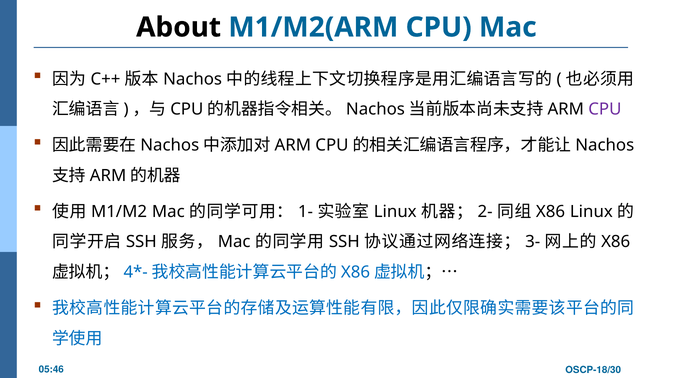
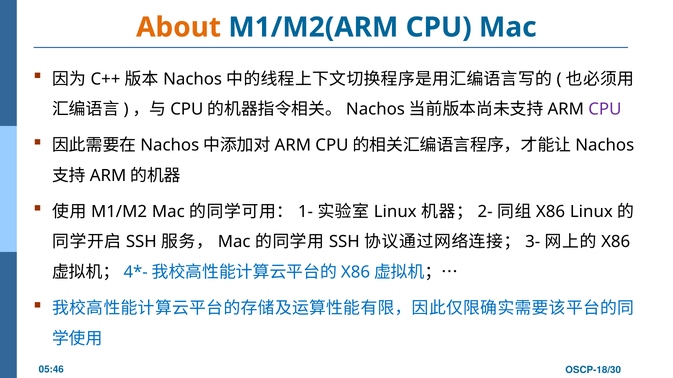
About colour: black -> orange
